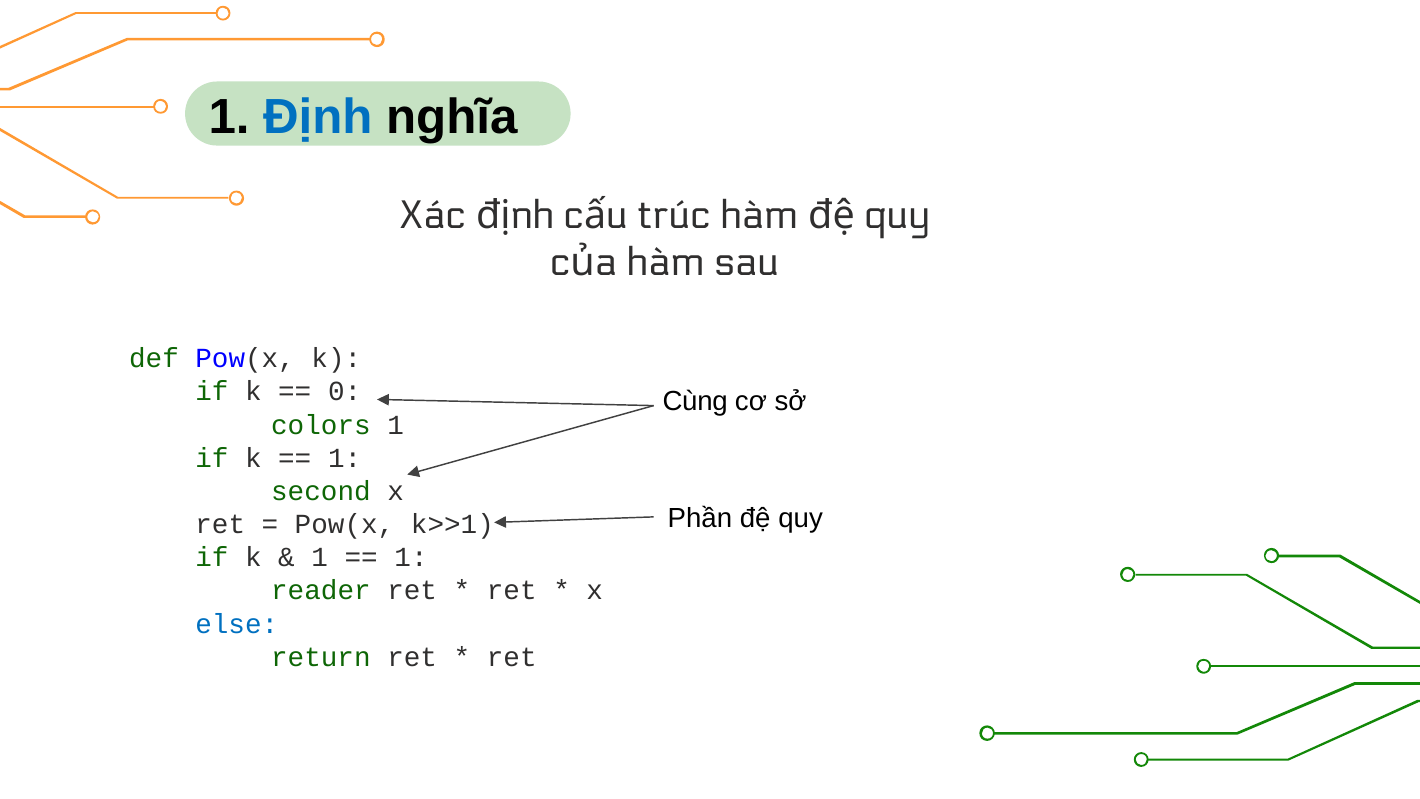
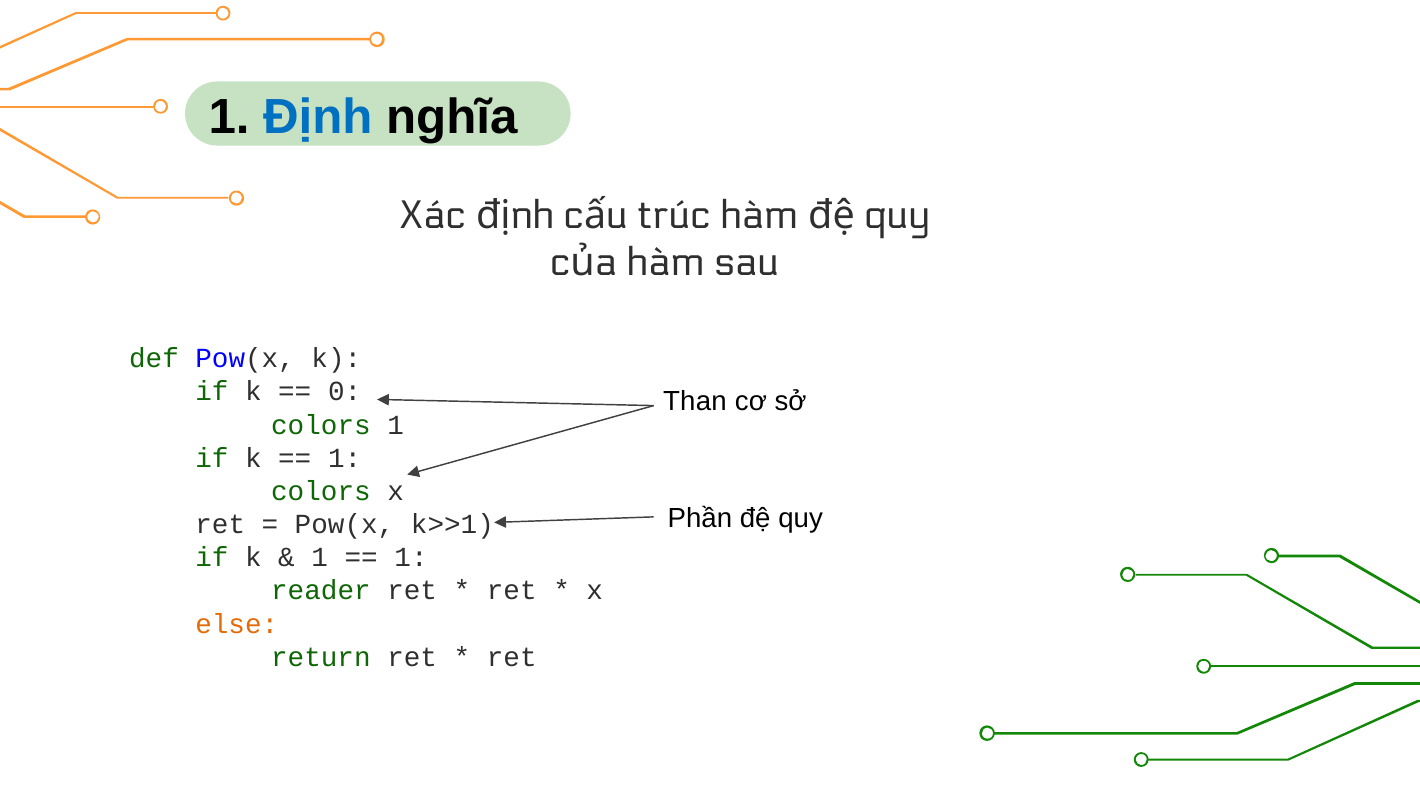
Cùng: Cùng -> Than
second at (321, 491): second -> colors
else colour: blue -> orange
